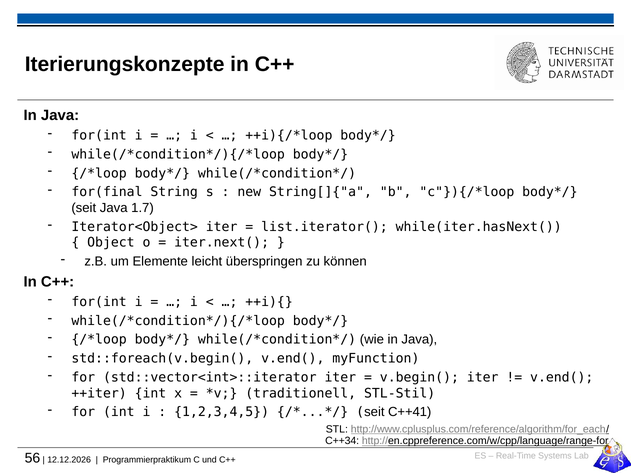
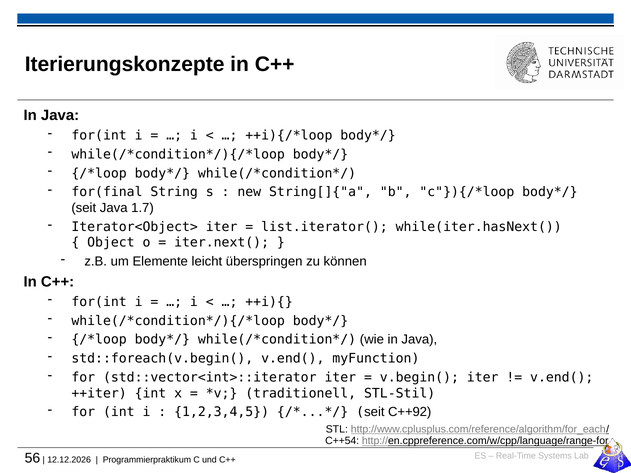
C++41: C++41 -> C++92
C++34: C++34 -> C++54
